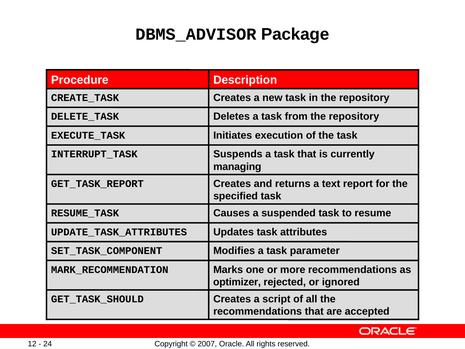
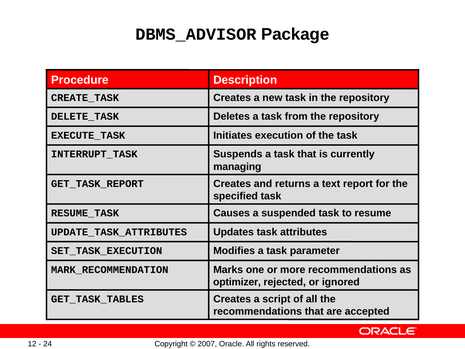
SET_TASK_COMPONENT: SET_TASK_COMPONENT -> SET_TASK_EXECUTION
GET_TASK_SHOULD: GET_TASK_SHOULD -> GET_TASK_TABLES
